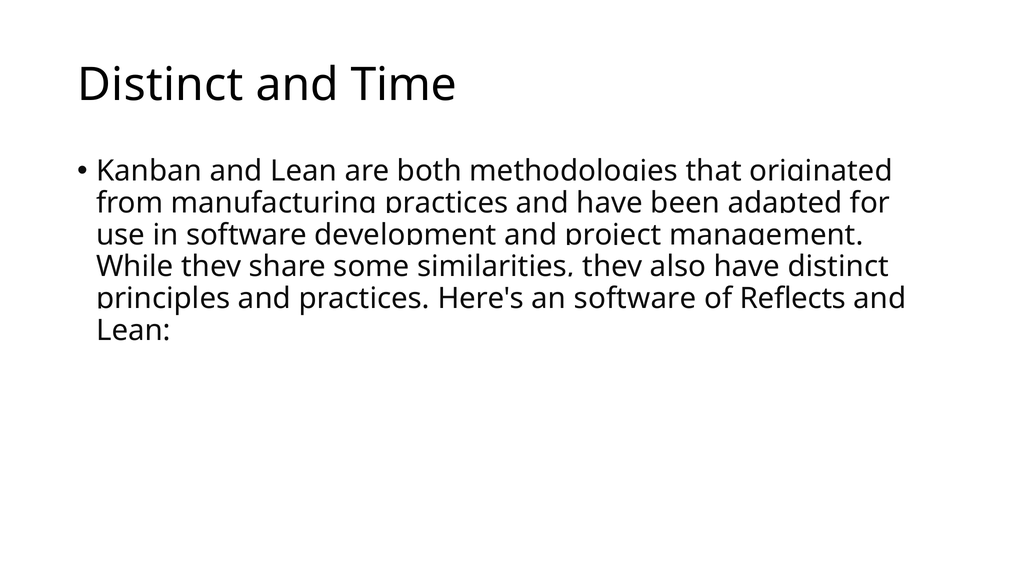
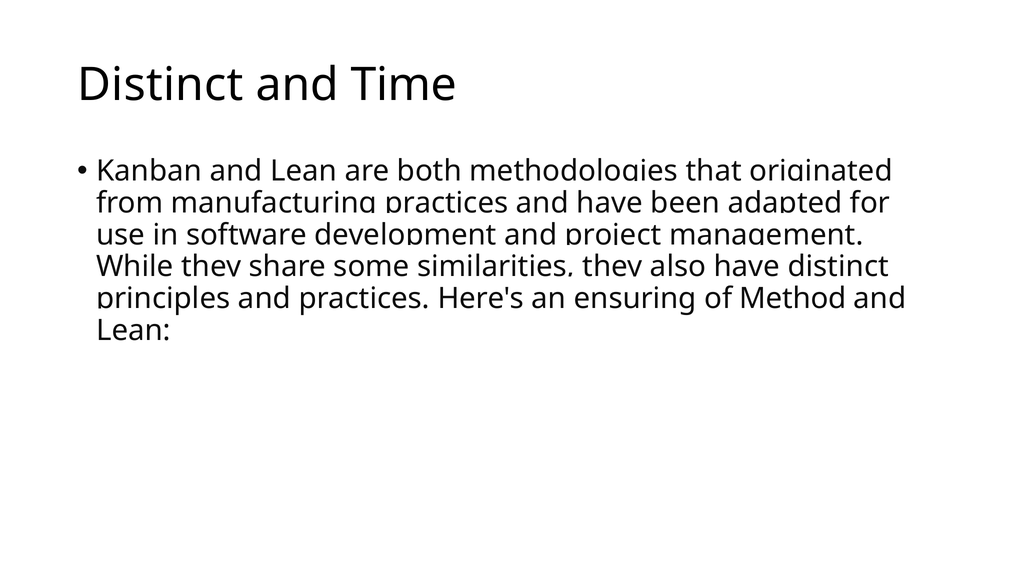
an software: software -> ensuring
Reflects: Reflects -> Method
